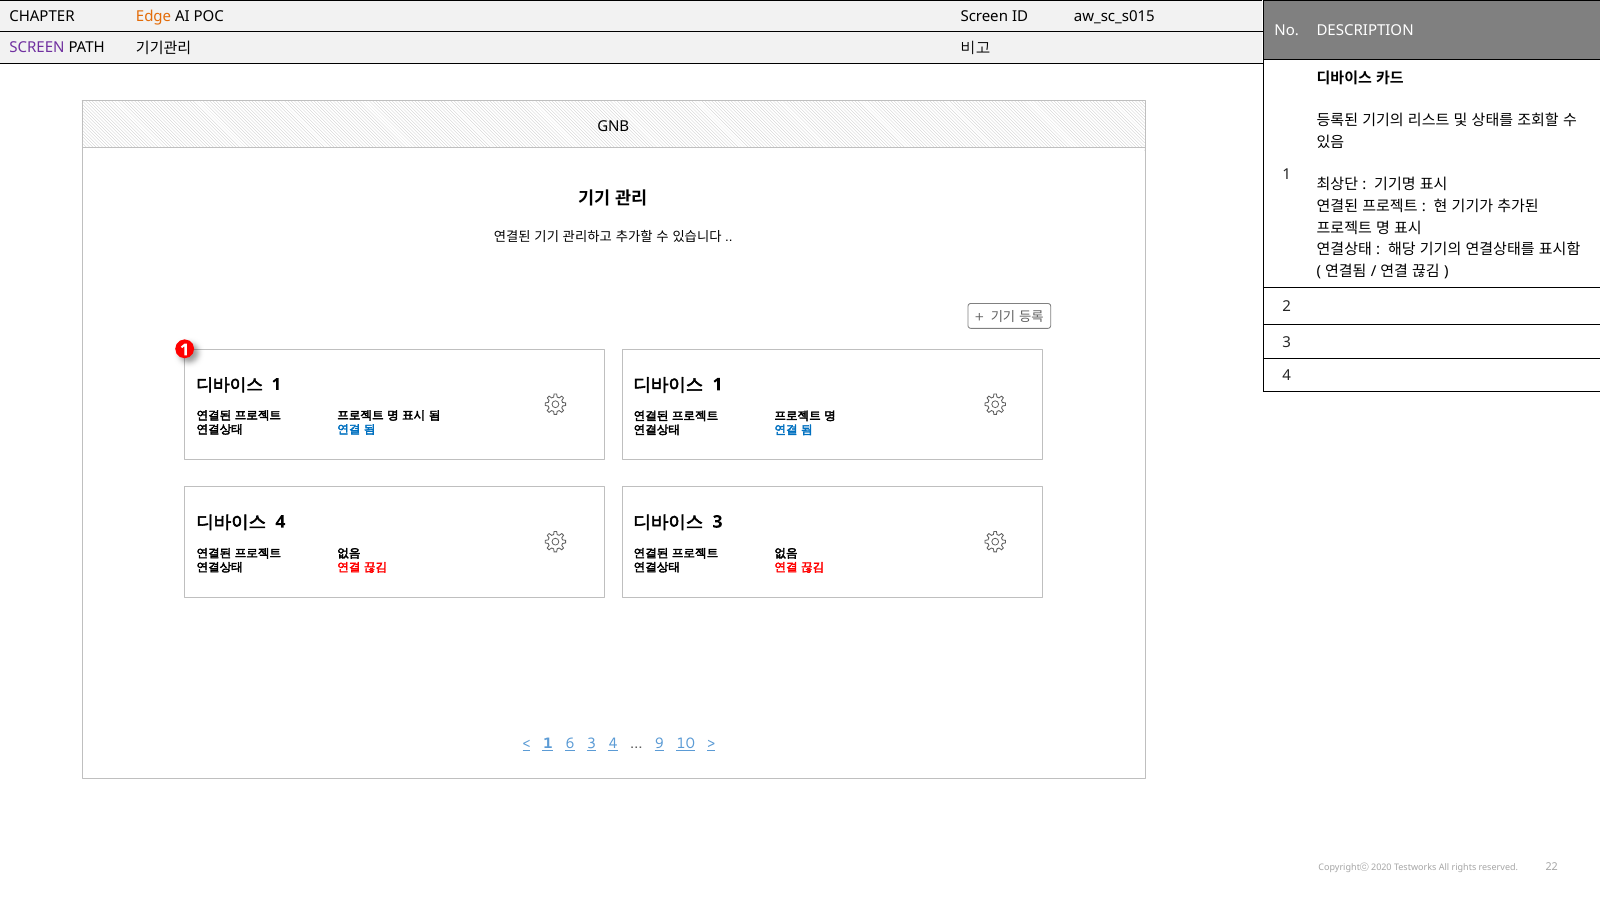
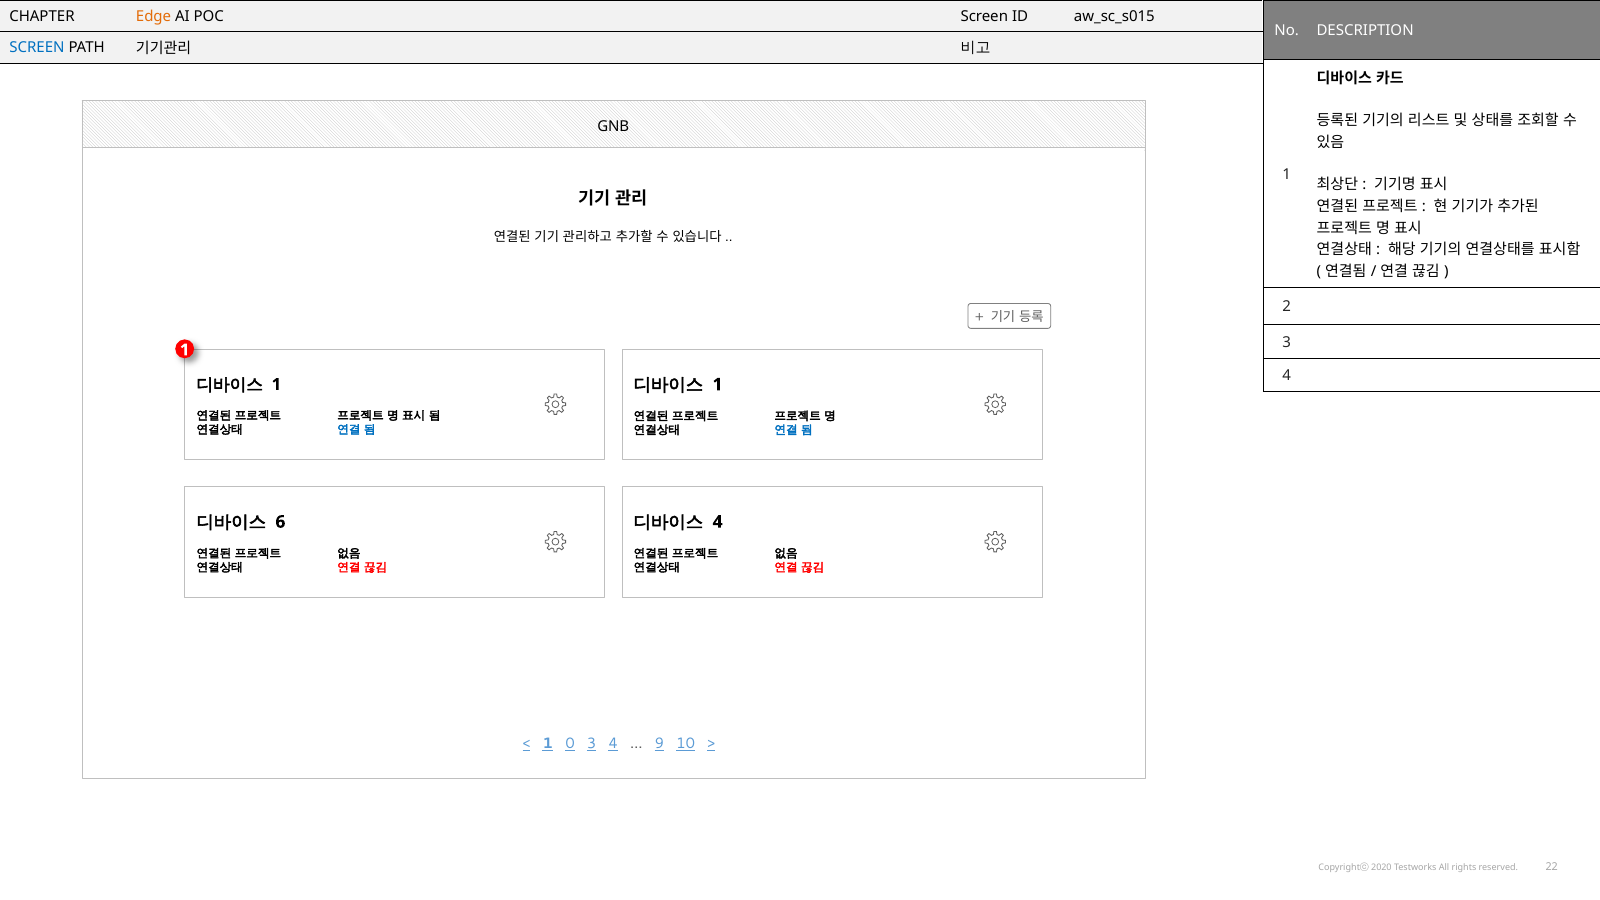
SCREEN at (37, 48) colour: purple -> blue
4 at (280, 522): 4 -> 6
3 at (718, 522): 3 -> 4
6: 6 -> 0
